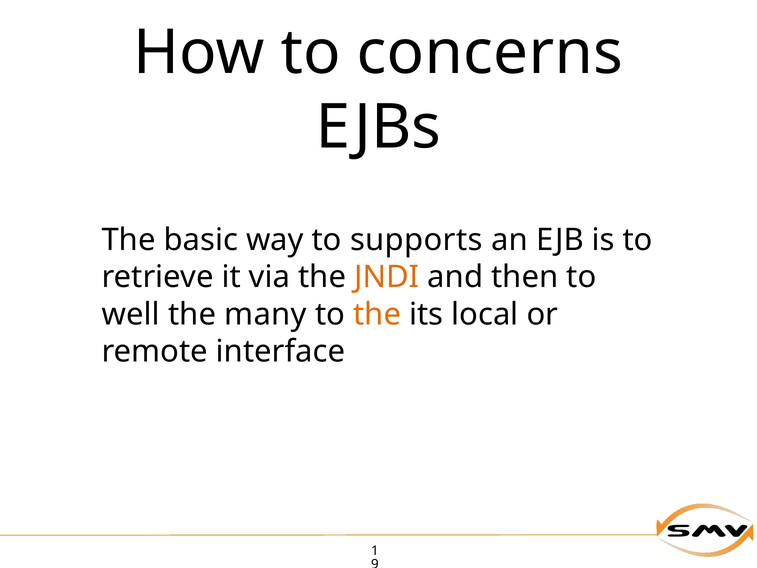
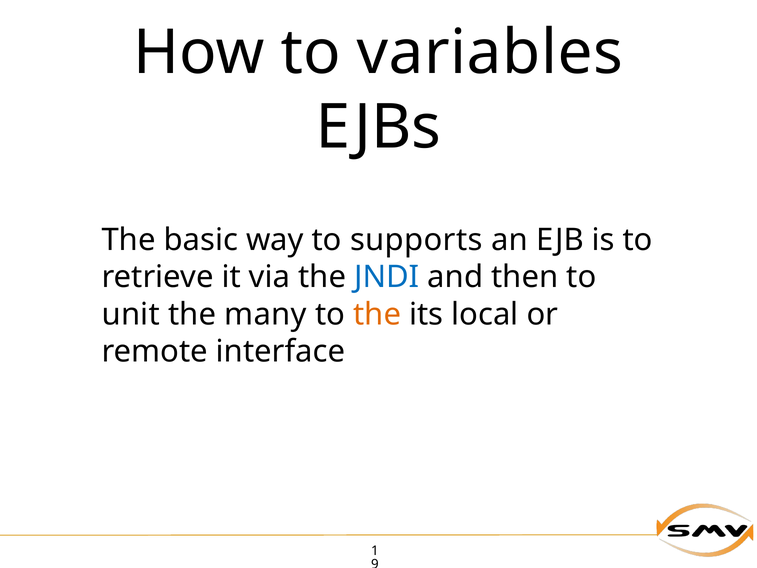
concerns: concerns -> variables
JNDI colour: orange -> blue
well: well -> unit
